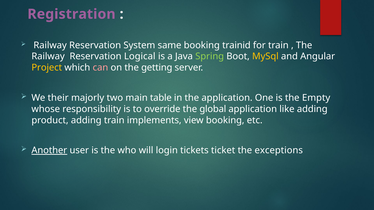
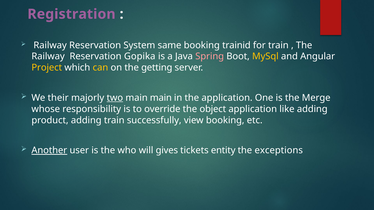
Logical: Logical -> Gopika
Spring colour: light green -> pink
can colour: pink -> yellow
two underline: none -> present
main table: table -> main
Empty: Empty -> Merge
global: global -> object
implements: implements -> successfully
login: login -> gives
ticket: ticket -> entity
